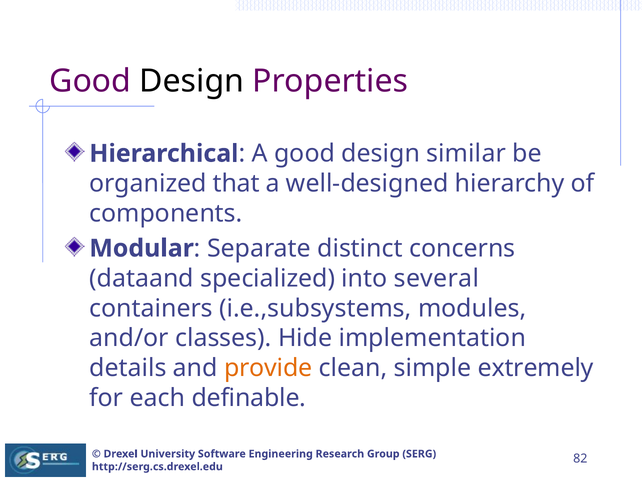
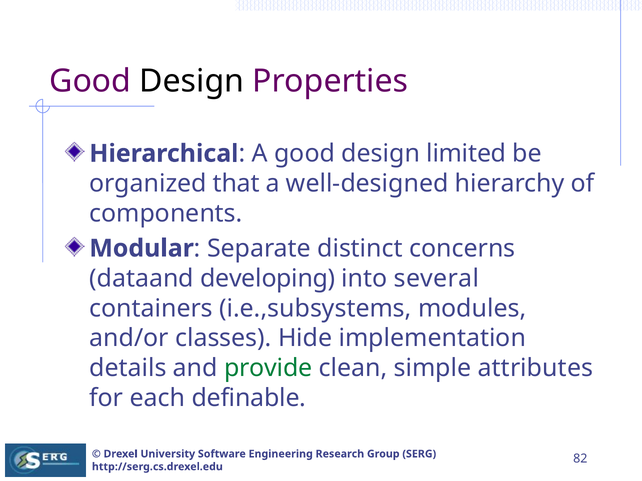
similar: similar -> limited
specialized: specialized -> developing
provide colour: orange -> green
extremely: extremely -> attributes
